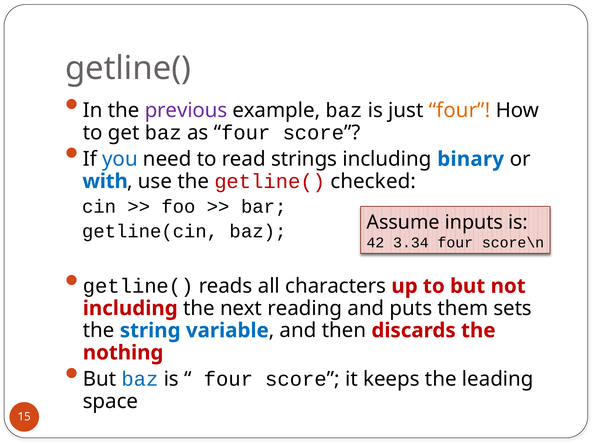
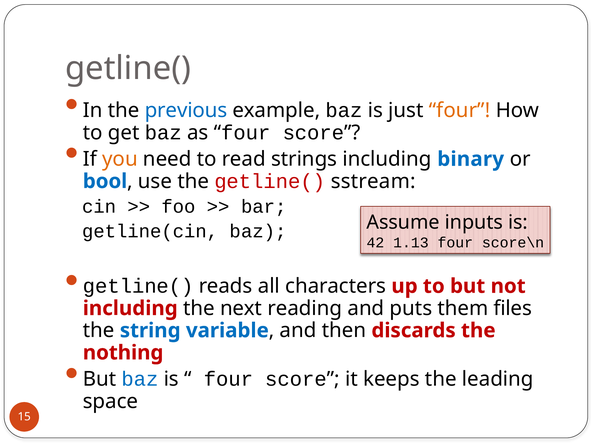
previous colour: purple -> blue
you colour: blue -> orange
with: with -> bool
checked: checked -> sstream
3.34: 3.34 -> 1.13
sets: sets -> files
